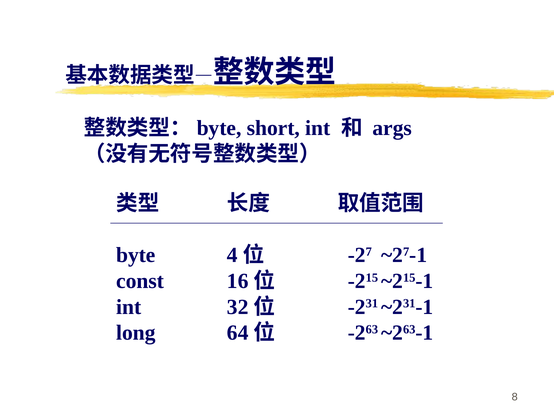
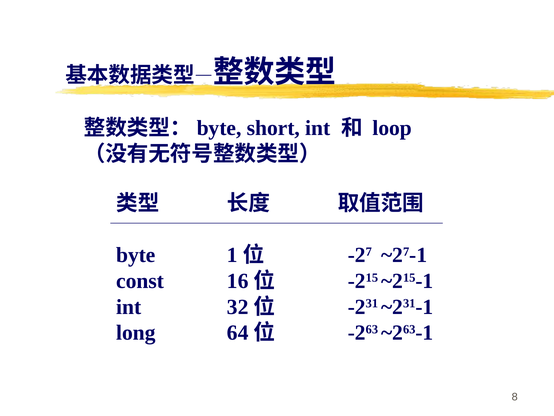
args: args -> loop
4: 4 -> 1
